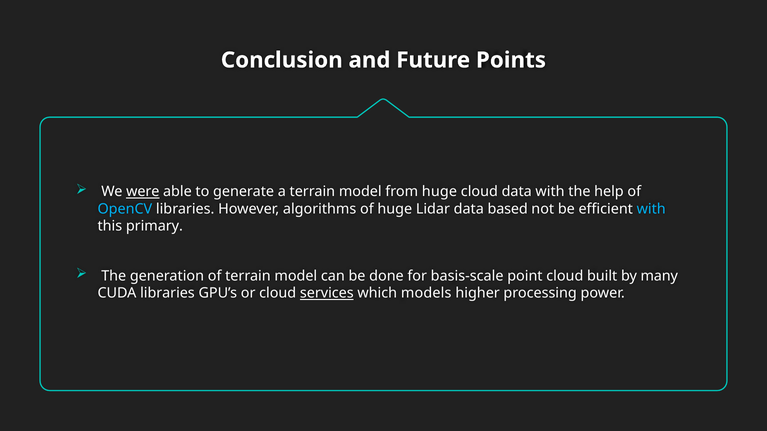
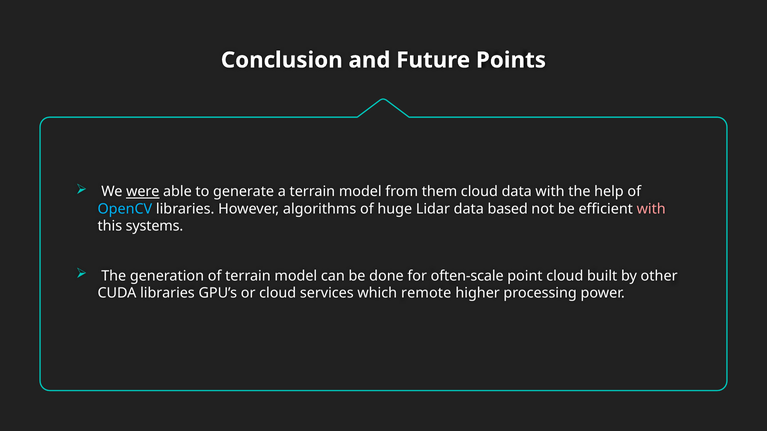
from huge: huge -> them
with at (651, 209) colour: light blue -> pink
primary: primary -> systems
basis-scale: basis-scale -> often-scale
many: many -> other
services underline: present -> none
models: models -> remote
